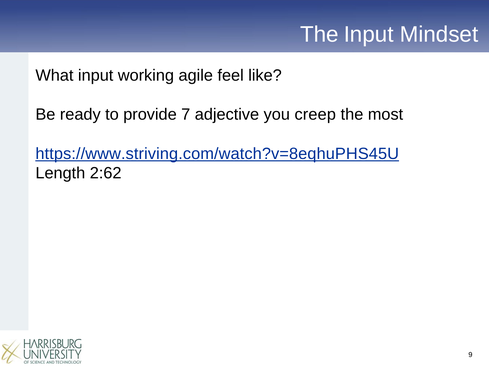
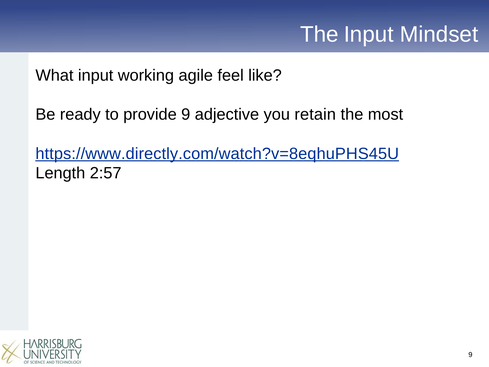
provide 7: 7 -> 9
creep: creep -> retain
https://www.striving.com/watch?v=8eqhuPHS45U: https://www.striving.com/watch?v=8eqhuPHS45U -> https://www.directly.com/watch?v=8eqhuPHS45U
2:62: 2:62 -> 2:57
